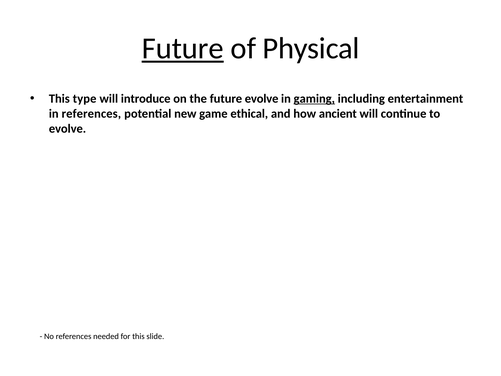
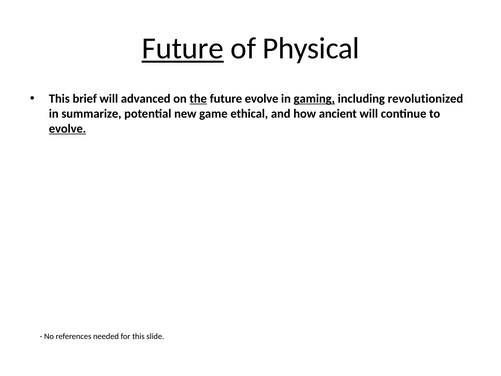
type: type -> brief
introduce: introduce -> advanced
the underline: none -> present
entertainment: entertainment -> revolutionized
in references: references -> summarize
evolve at (68, 129) underline: none -> present
